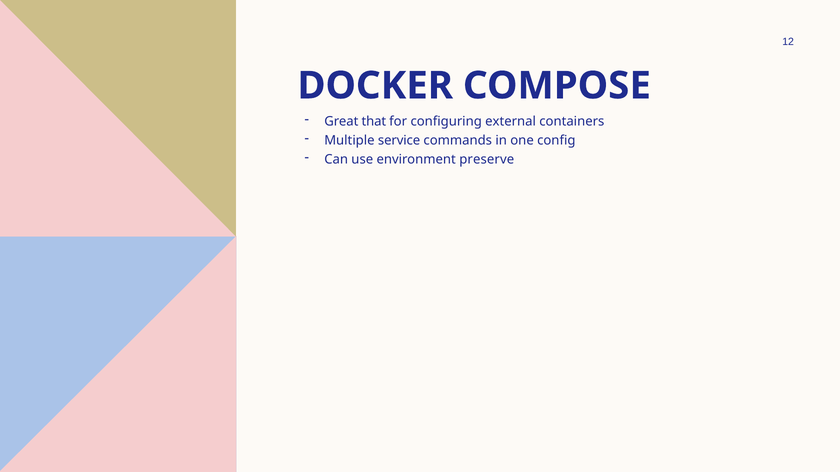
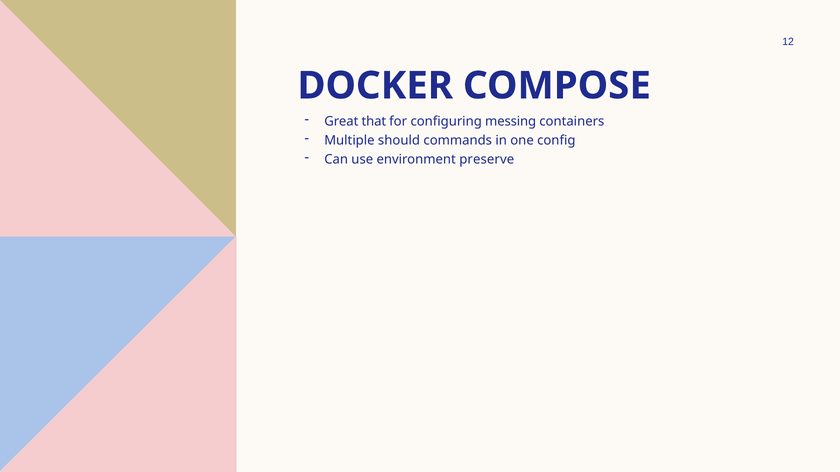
external: external -> messing
service: service -> should
